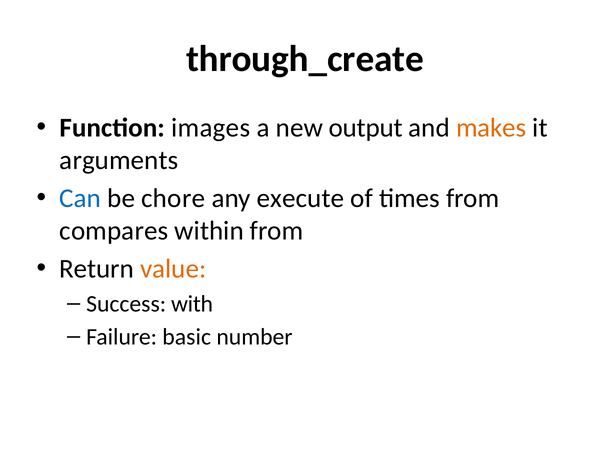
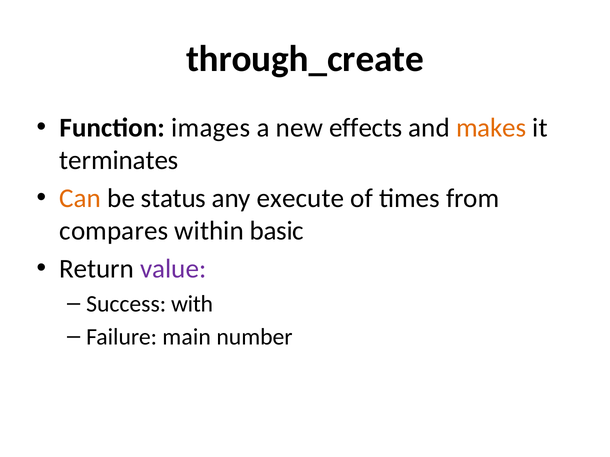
output: output -> effects
arguments: arguments -> terminates
Can colour: blue -> orange
chore: chore -> status
within from: from -> basic
value colour: orange -> purple
basic: basic -> main
